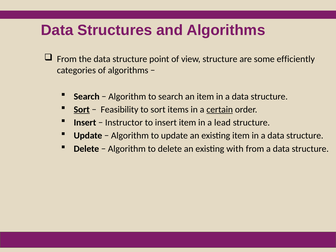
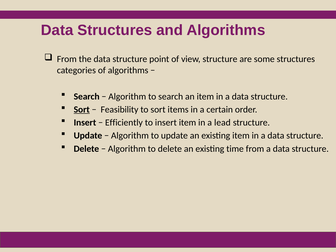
some efficiently: efficiently -> structures
certain underline: present -> none
Instructor: Instructor -> Efficiently
with: with -> time
